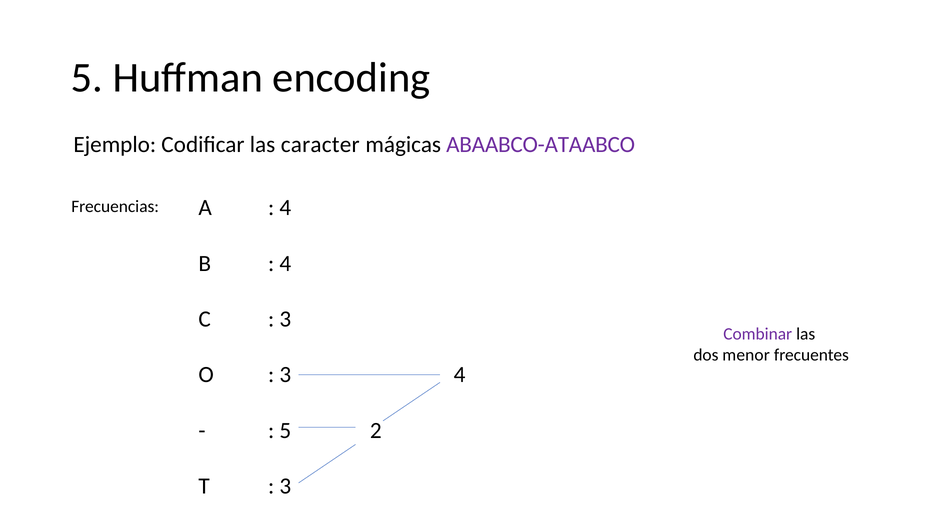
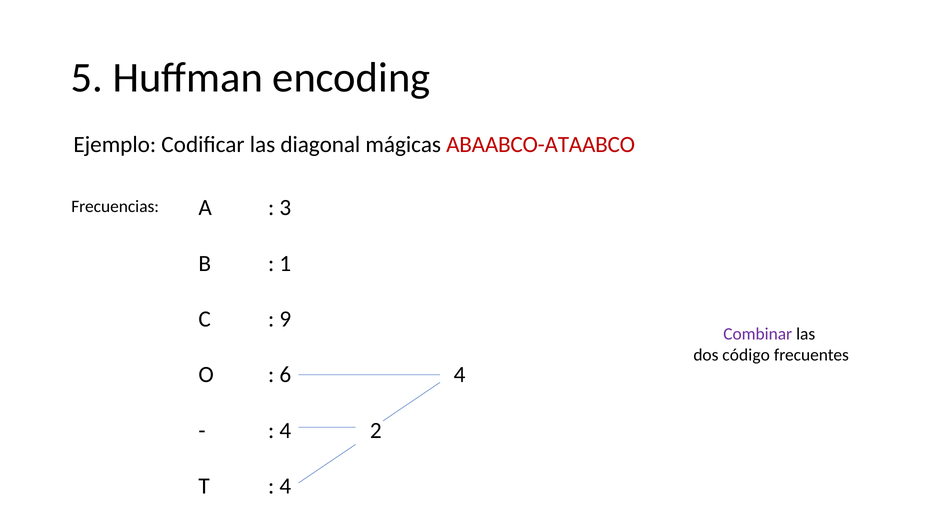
caracter: caracter -> diagonal
ABAABCO-ATAABCO colour: purple -> red
4 at (285, 208): 4 -> 3
4 at (285, 263): 4 -> 1
3 at (285, 319): 3 -> 9
menor: menor -> código
3 at (285, 375): 3 -> 6
5 at (285, 430): 5 -> 4
3 at (285, 486): 3 -> 4
